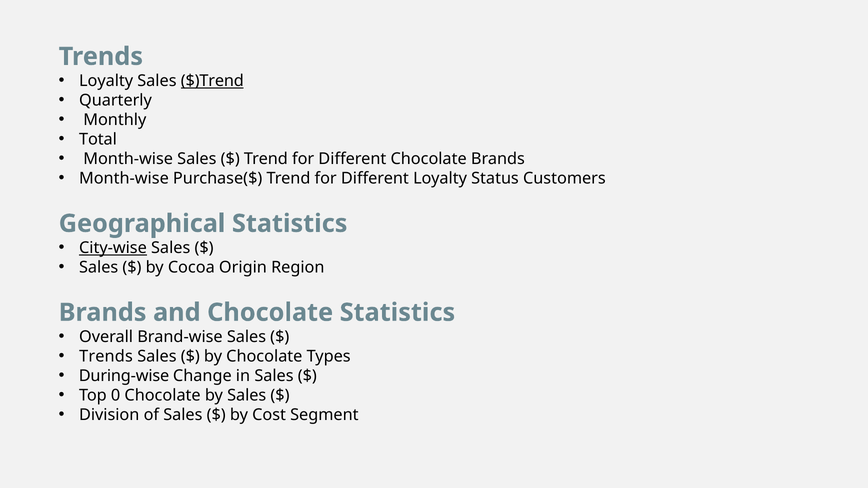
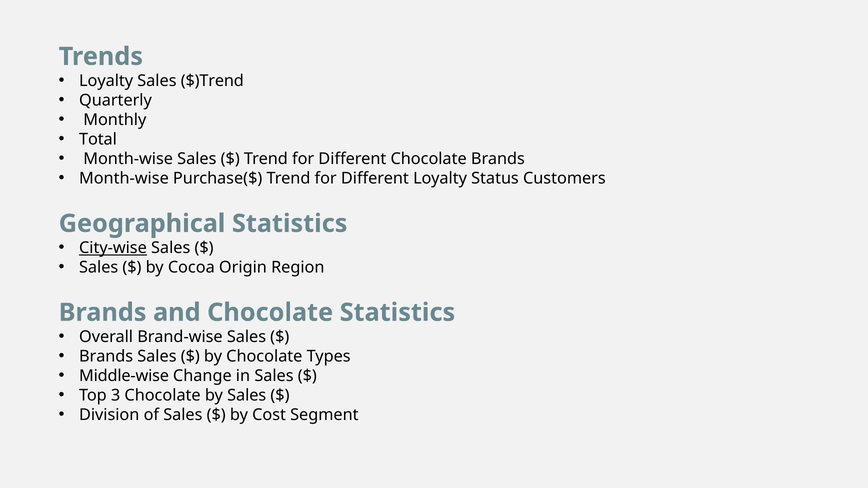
$)Trend underline: present -> none
Trends at (106, 357): Trends -> Brands
During-wise: During-wise -> Middle-wise
0: 0 -> 3
